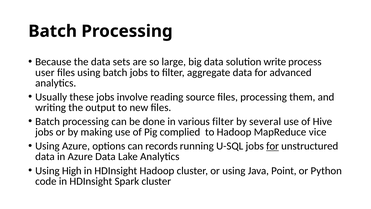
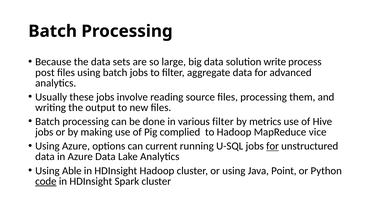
user: user -> post
several: several -> metrics
records: records -> current
High: High -> Able
code underline: none -> present
